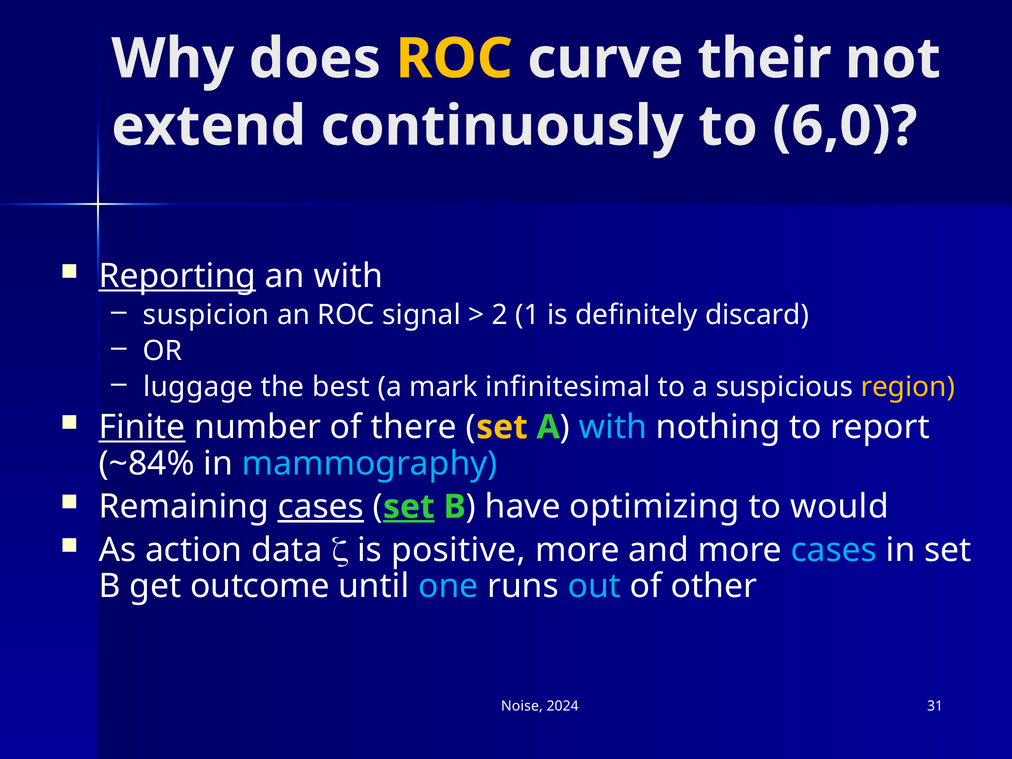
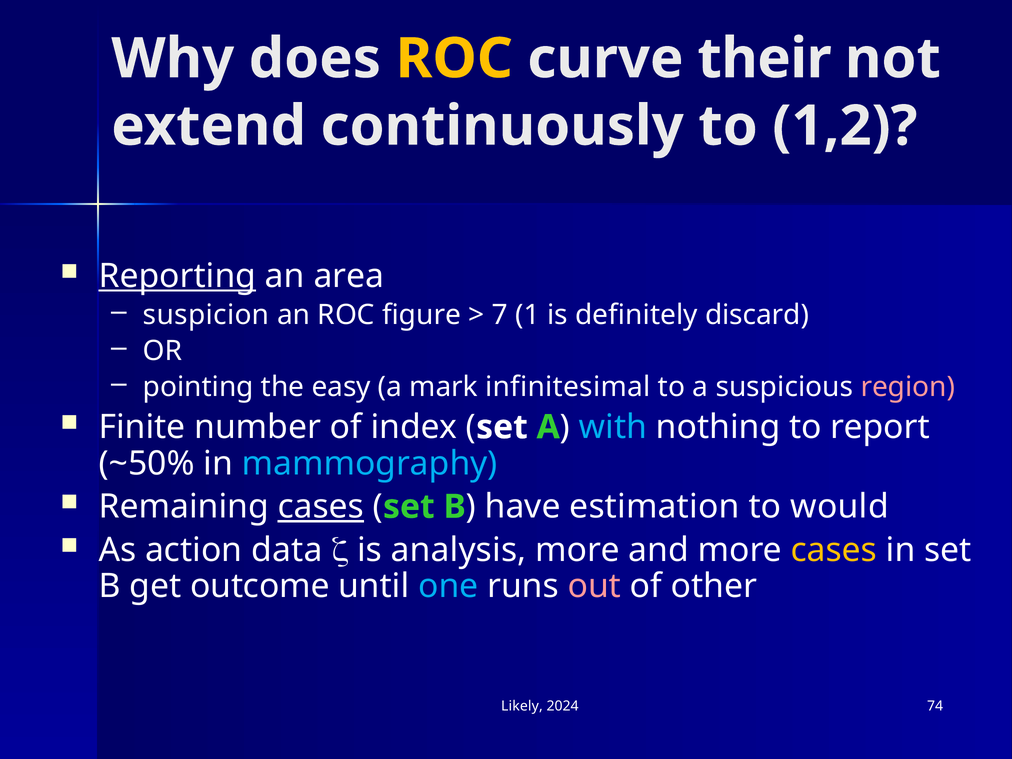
6,0: 6,0 -> 1,2
an with: with -> area
signal: signal -> figure
2: 2 -> 7
luggage: luggage -> pointing
best: best -> easy
region colour: yellow -> pink
Finite underline: present -> none
there: there -> index
set at (502, 427) colour: yellow -> white
~84%: ~84% -> ~50%
set at (409, 507) underline: present -> none
optimizing: optimizing -> estimation
positive: positive -> analysis
cases at (834, 550) colour: light blue -> yellow
out colour: light blue -> pink
Noise: Noise -> Likely
31: 31 -> 74
